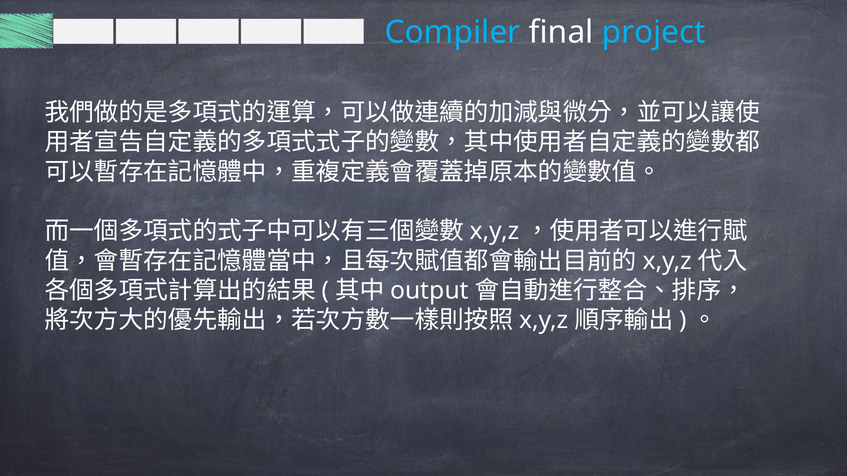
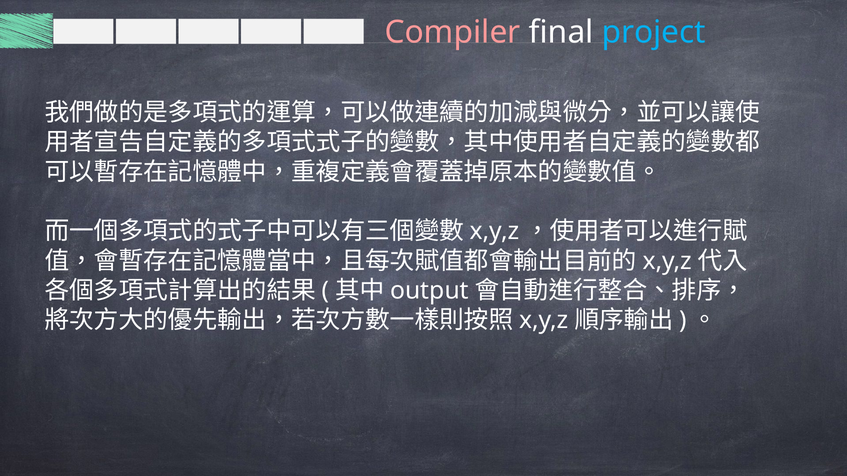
Compiler colour: light blue -> pink
